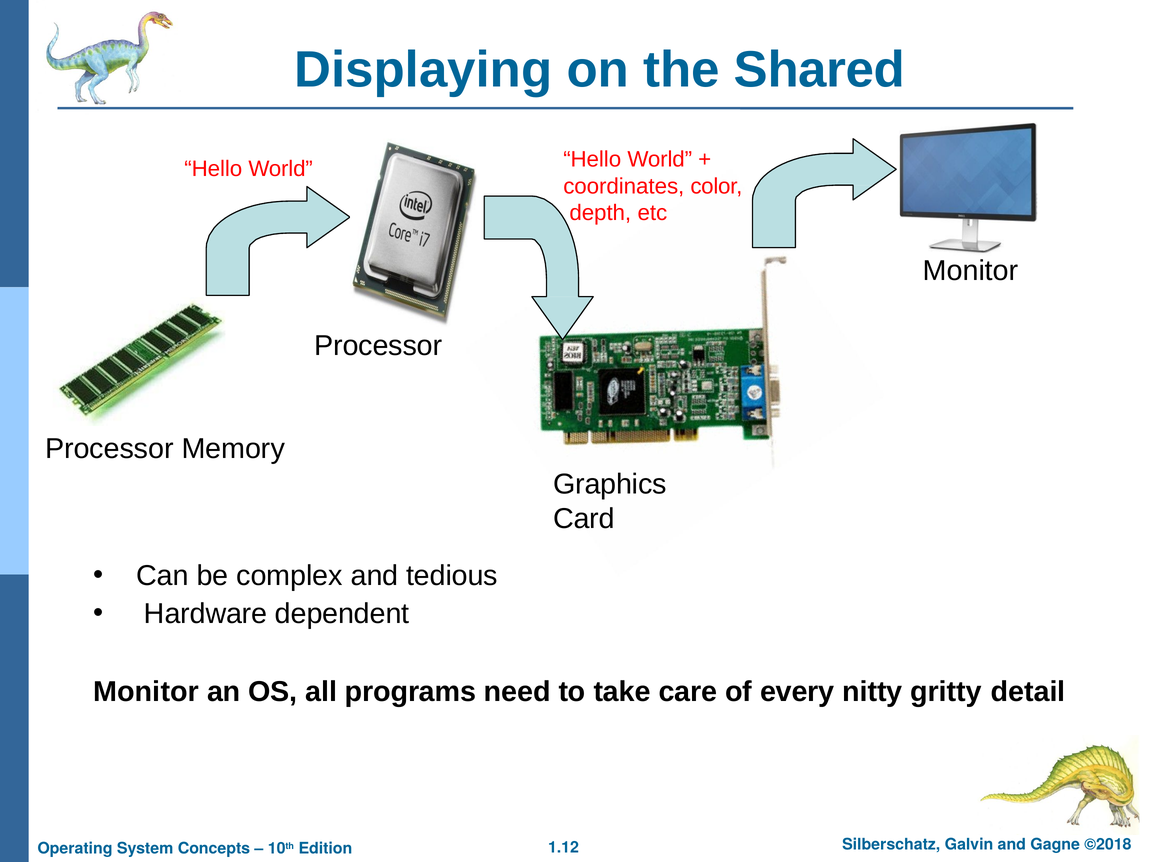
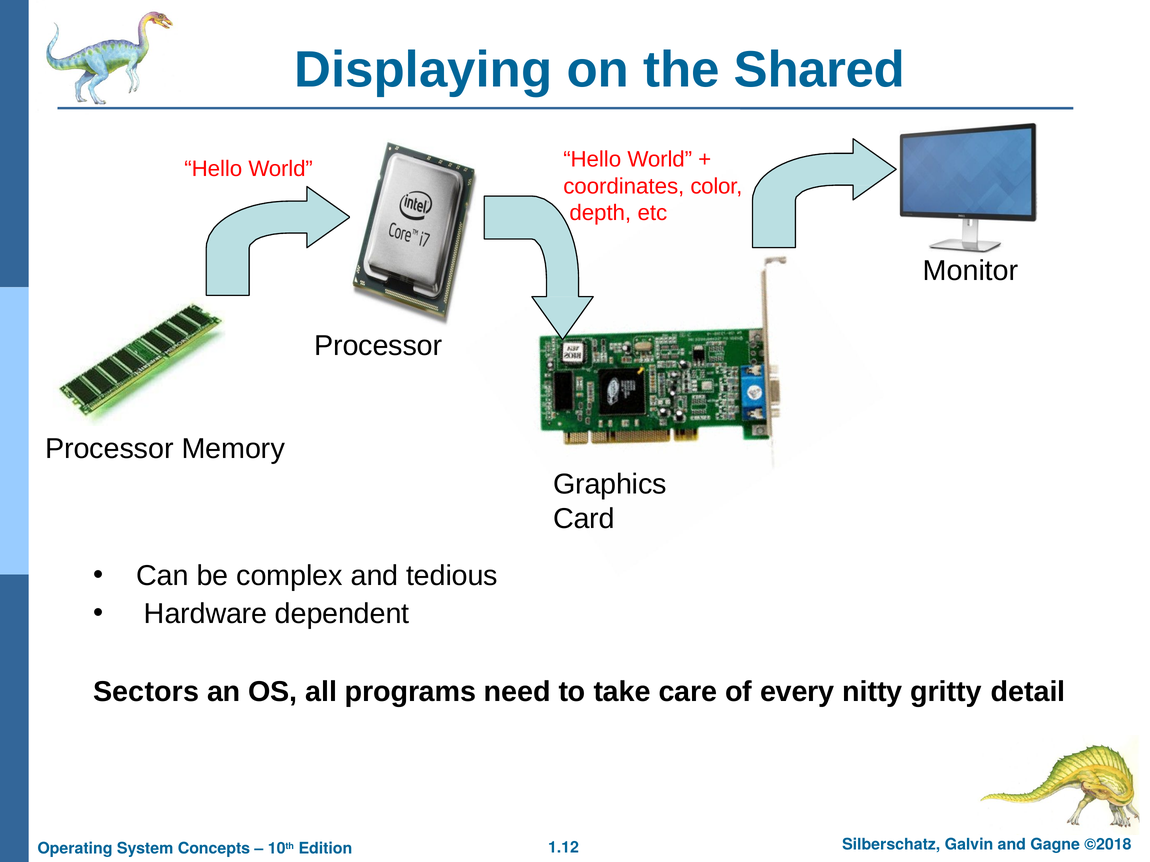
Monitor at (146, 692): Monitor -> Sectors
